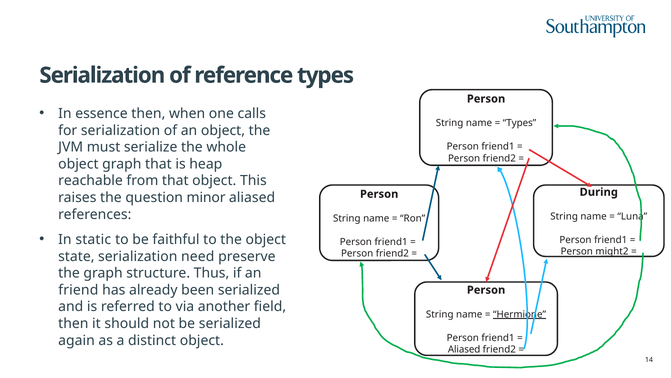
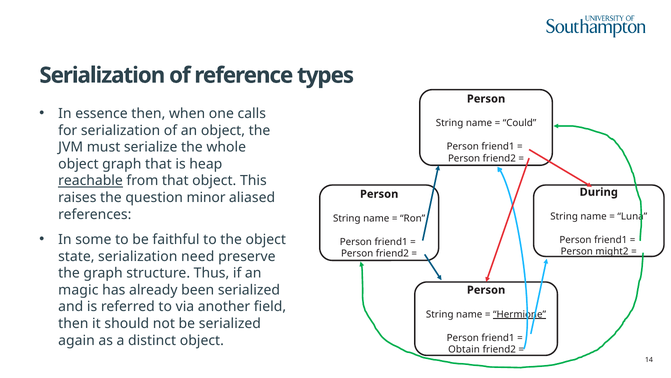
Types at (520, 123): Types -> Could
reachable underline: none -> present
static: static -> some
friend: friend -> magic
Aliased at (464, 349): Aliased -> Obtain
